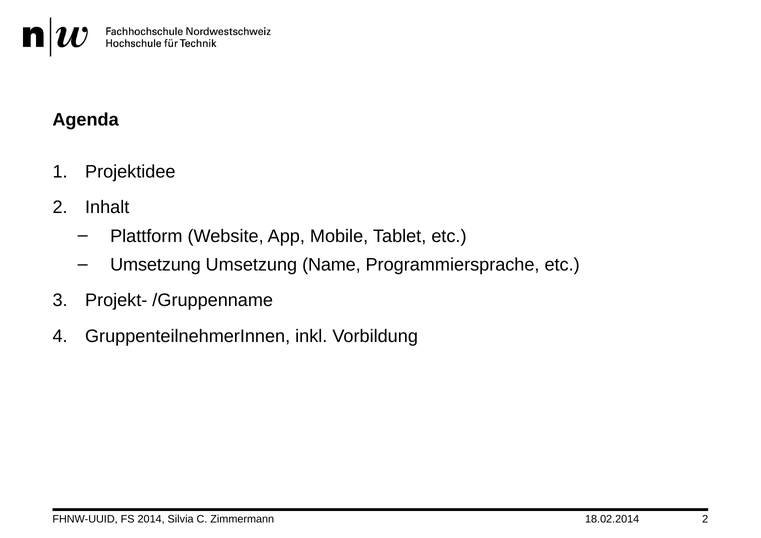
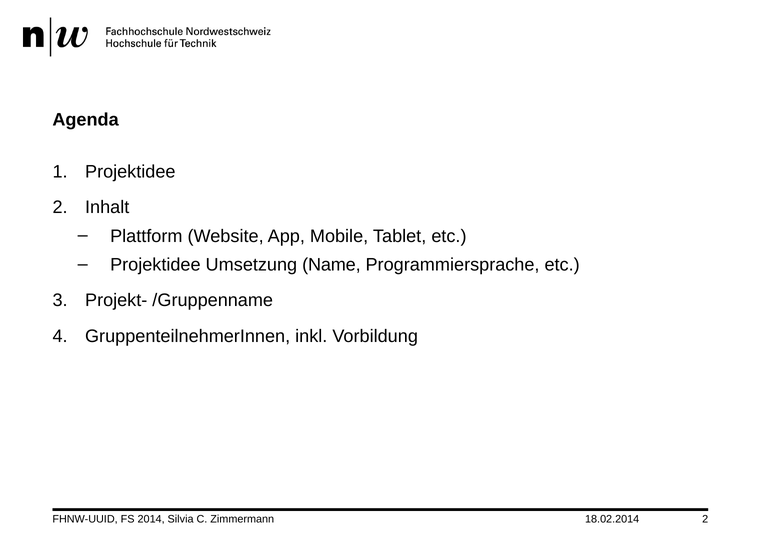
Umsetzung at (155, 265): Umsetzung -> Projektidee
